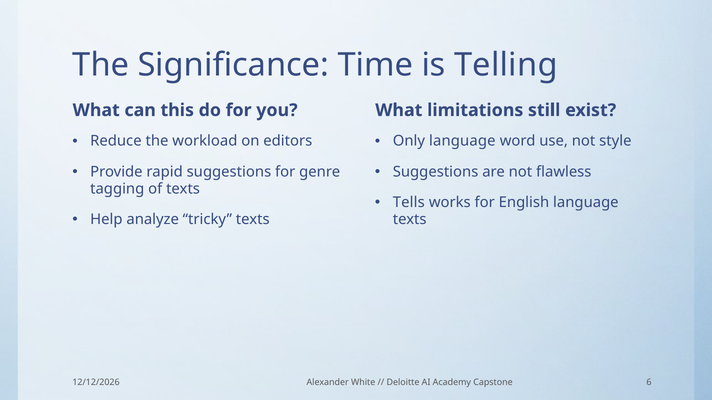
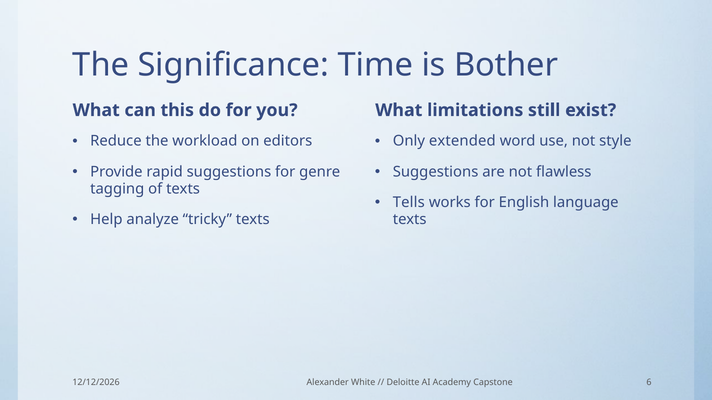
Telling: Telling -> Bother
Only language: language -> extended
